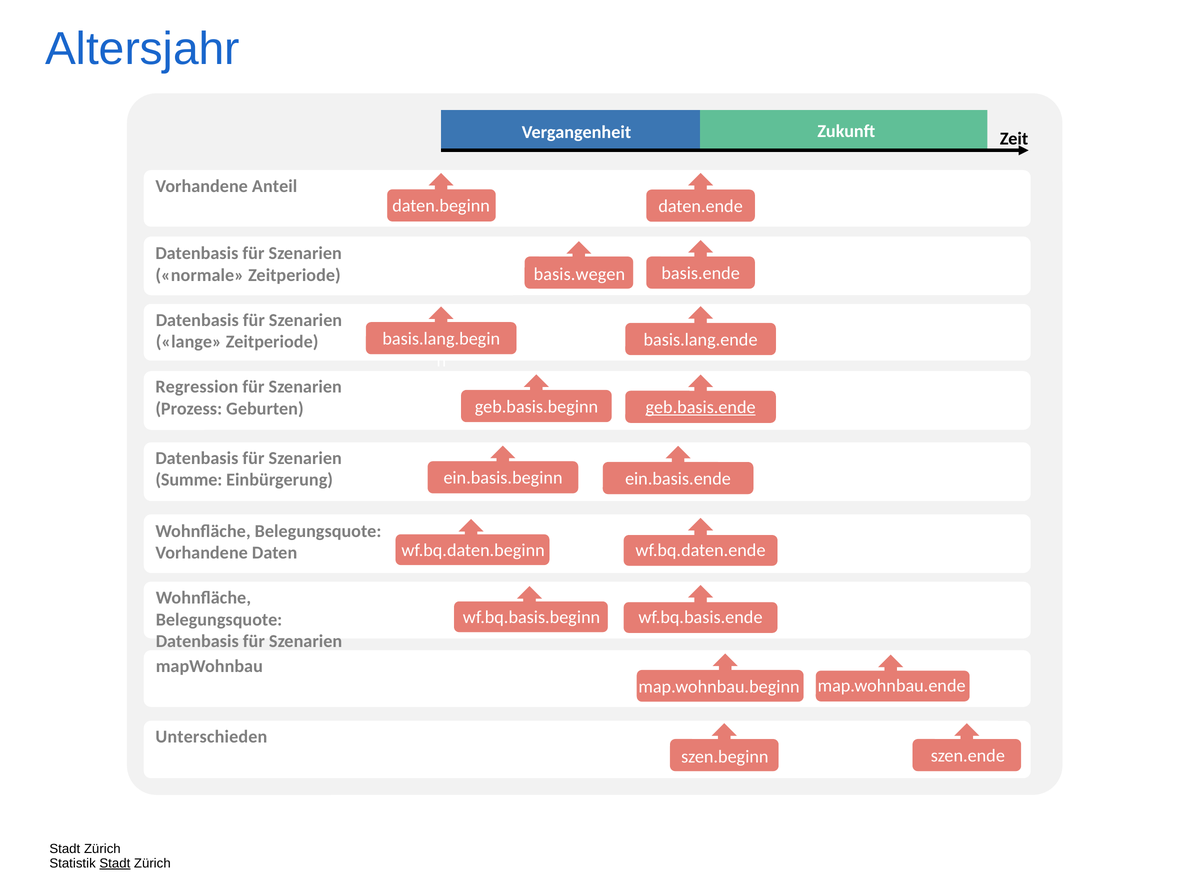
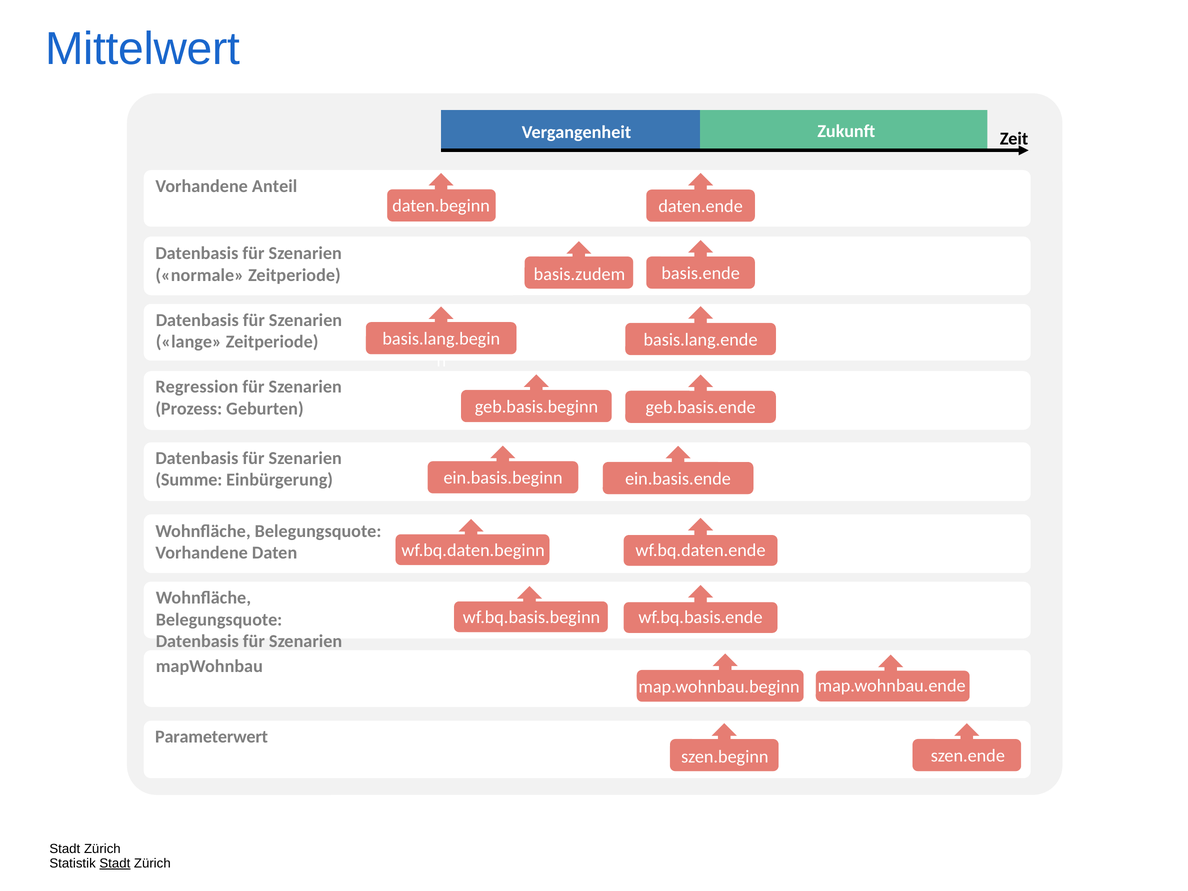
Altersjahr: Altersjahr -> Mittelwert
basis.wegen: basis.wegen -> basis.zudem
geb.basis.ende underline: present -> none
Unterschieden: Unterschieden -> Parameterwert
